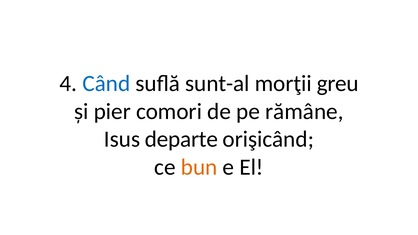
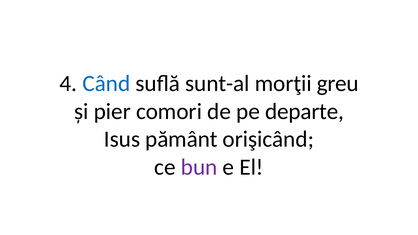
rămâne: rămâne -> departe
departe: departe -> pământ
bun colour: orange -> purple
